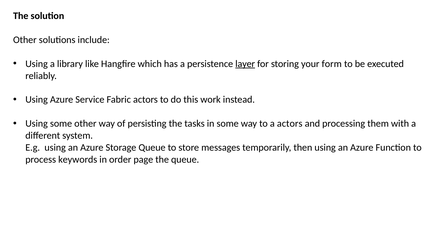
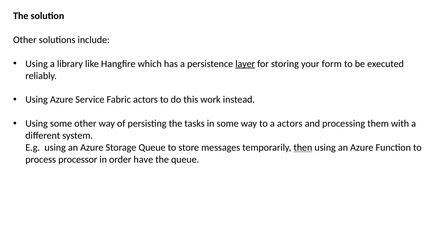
then underline: none -> present
keywords: keywords -> processor
page: page -> have
